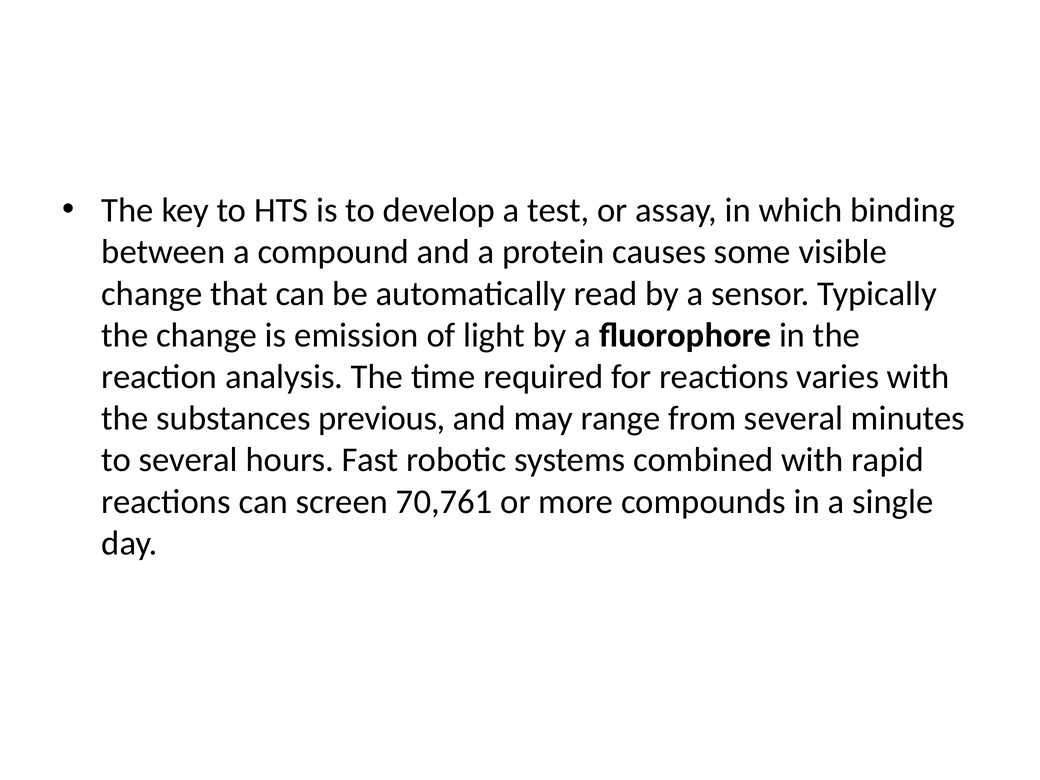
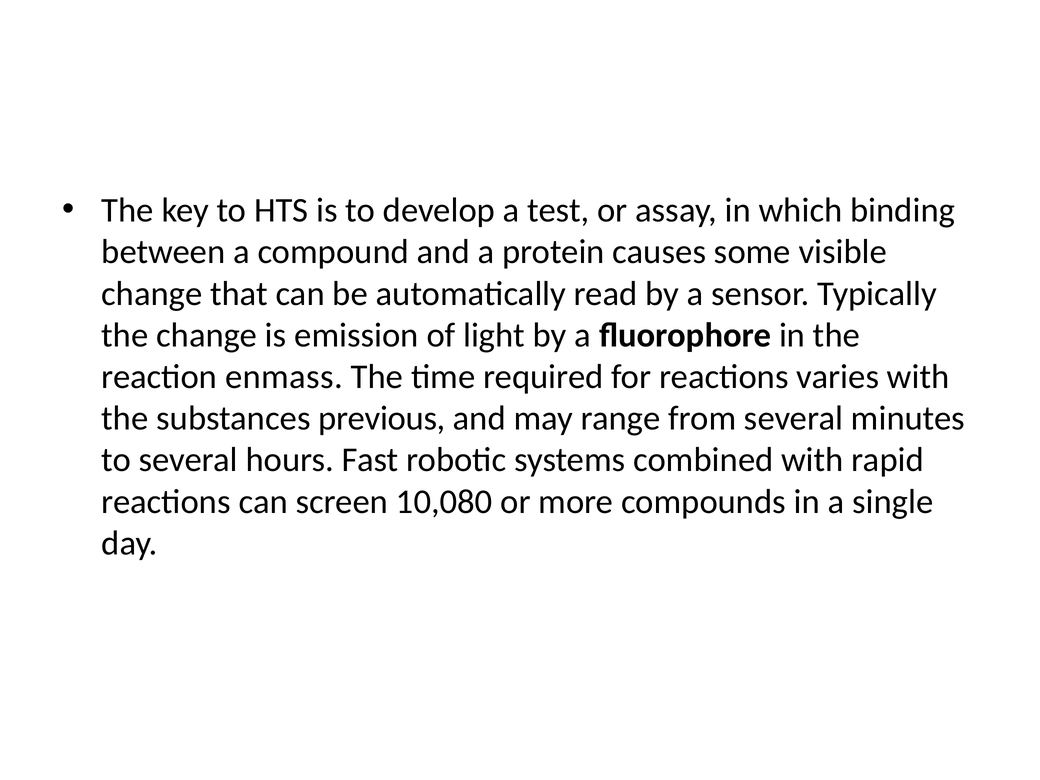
analysis: analysis -> enmass
70,761: 70,761 -> 10,080
